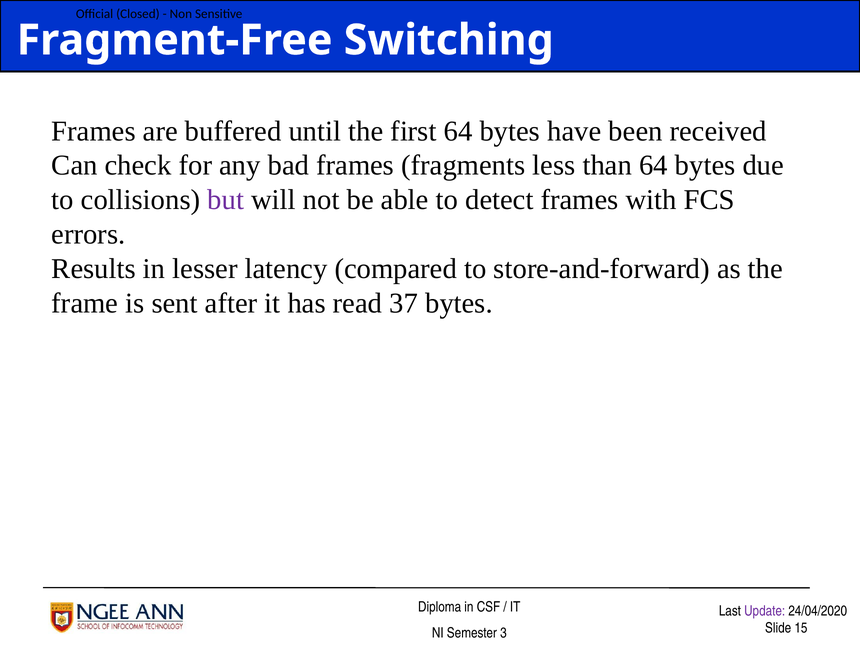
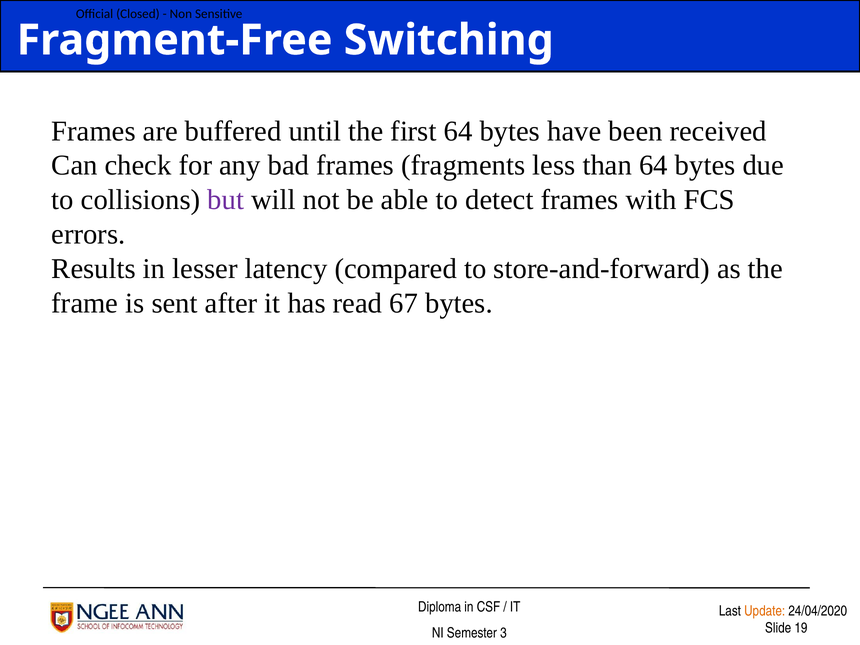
37: 37 -> 67
Update at (765, 611) colour: purple -> orange
15: 15 -> 19
